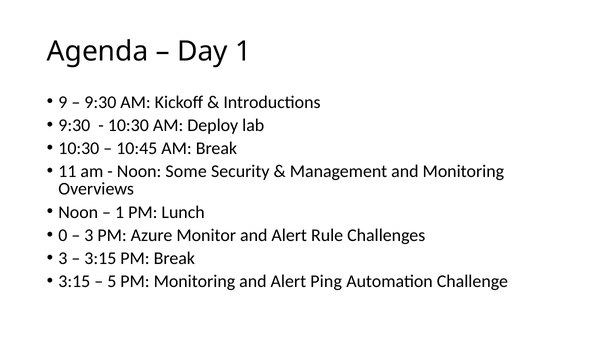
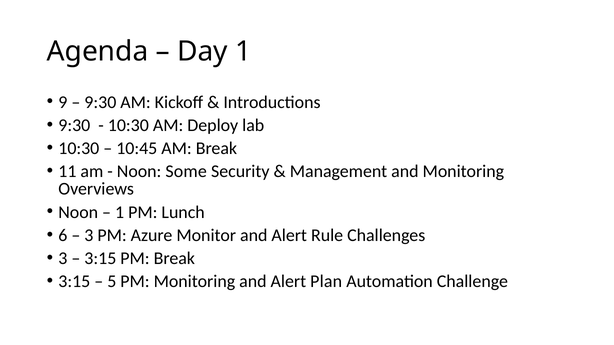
0: 0 -> 6
Ping: Ping -> Plan
